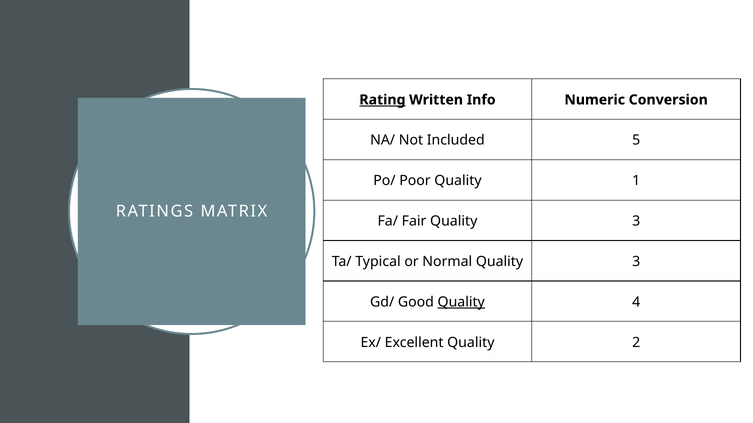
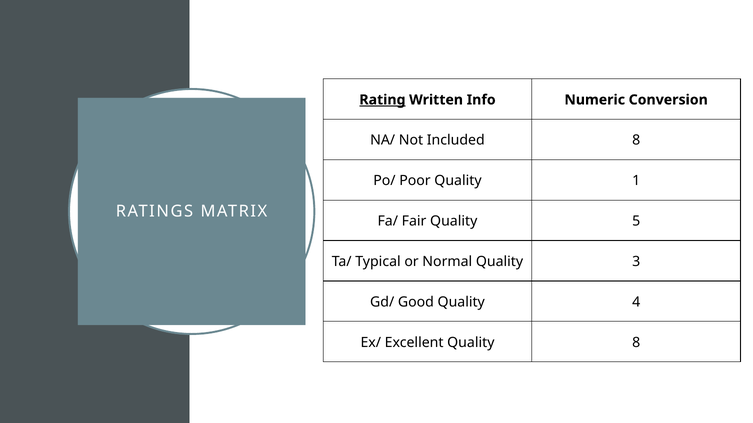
Included 5: 5 -> 8
Fair Quality 3: 3 -> 5
Quality at (461, 302) underline: present -> none
Quality 2: 2 -> 8
